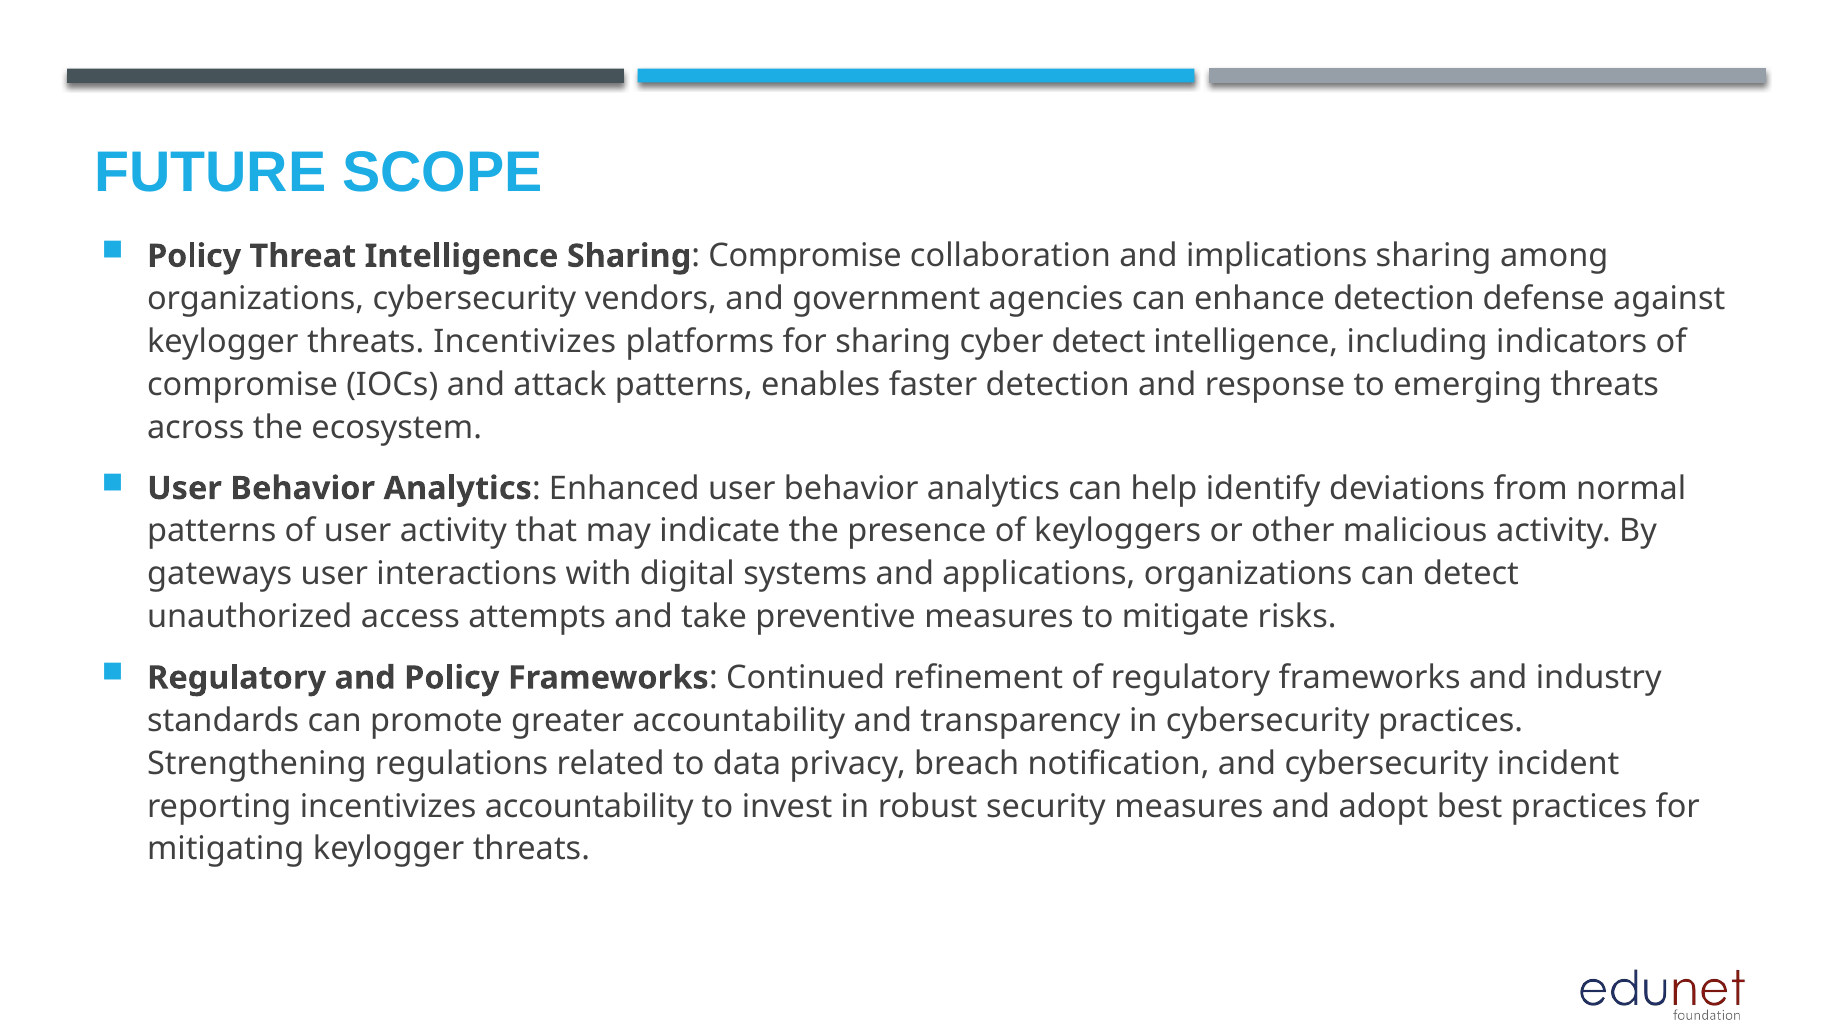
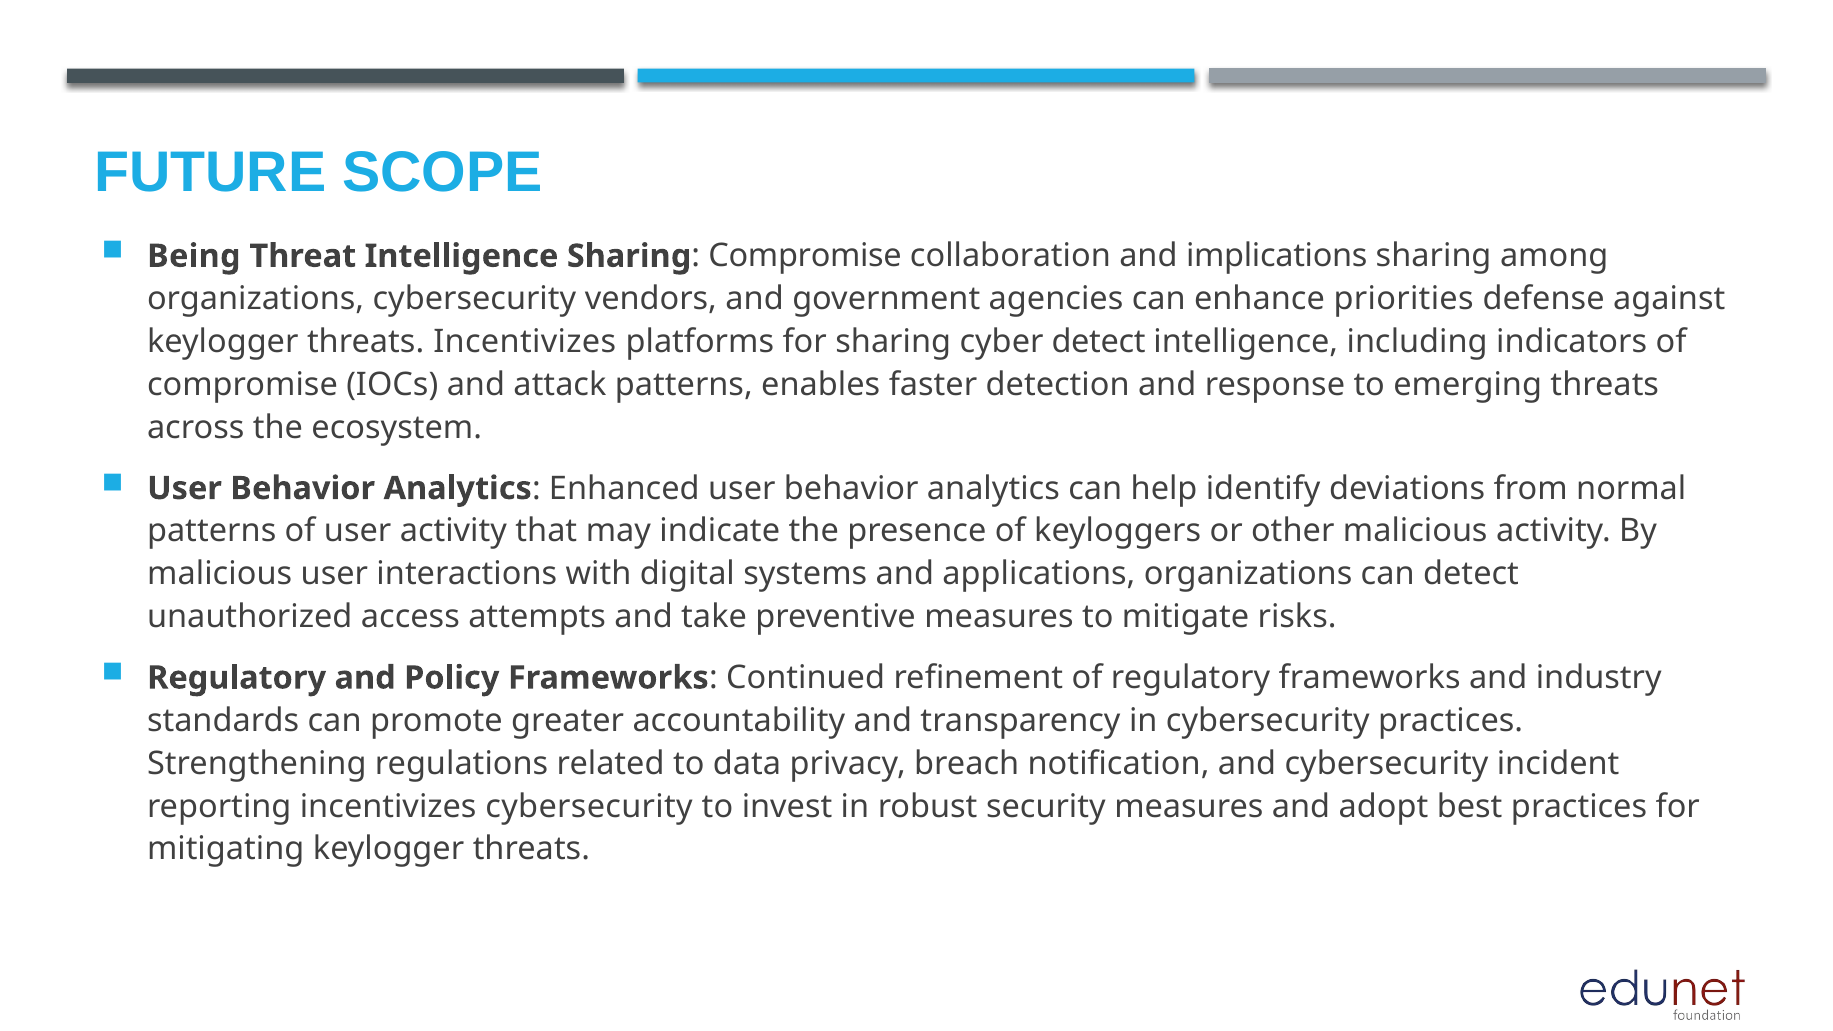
Policy at (194, 256): Policy -> Being
enhance detection: detection -> priorities
gateways at (220, 574): gateways -> malicious
incentivizes accountability: accountability -> cybersecurity
